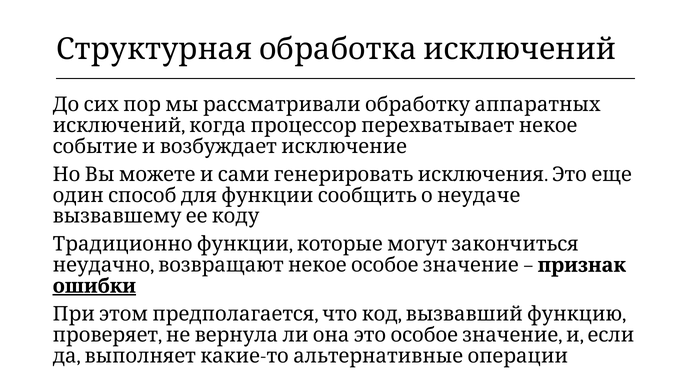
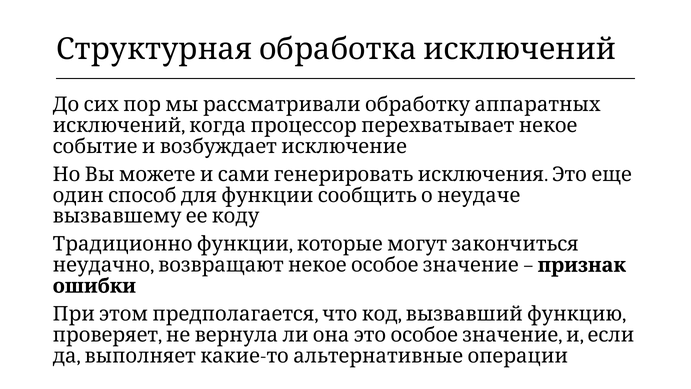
ошибки underline: present -> none
